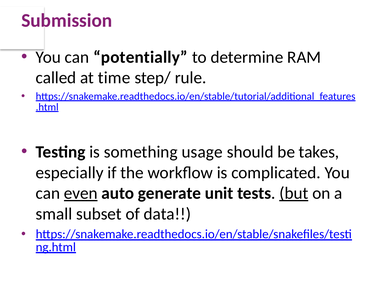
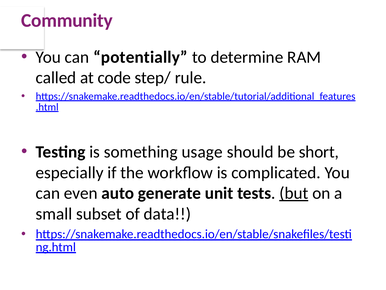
Submission: Submission -> Community
time: time -> code
takes: takes -> short
even underline: present -> none
